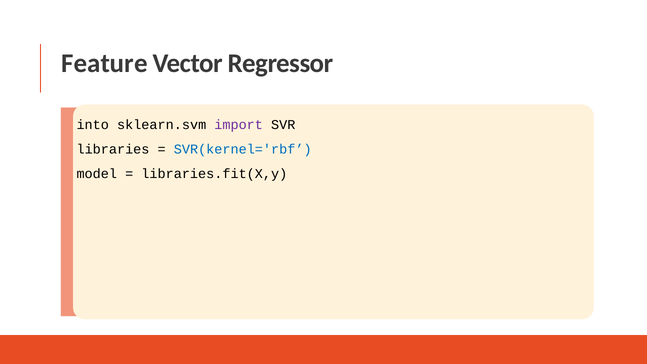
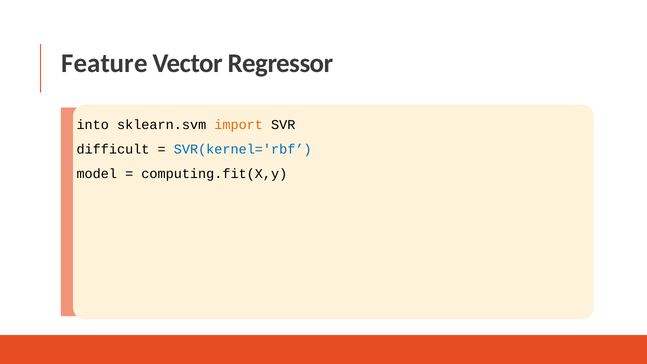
import colour: purple -> orange
libraries: libraries -> difficult
libraries.fit(X,y: libraries.fit(X,y -> computing.fit(X,y
